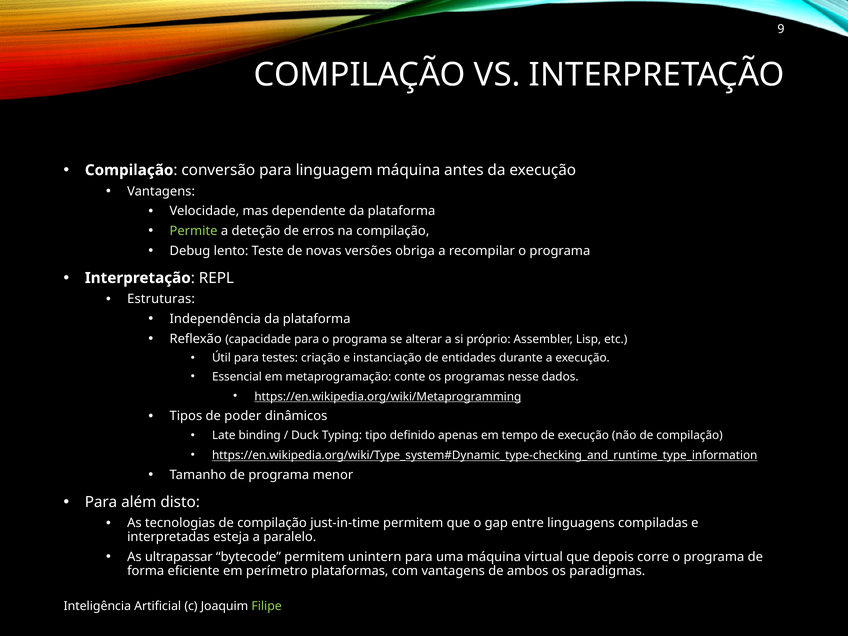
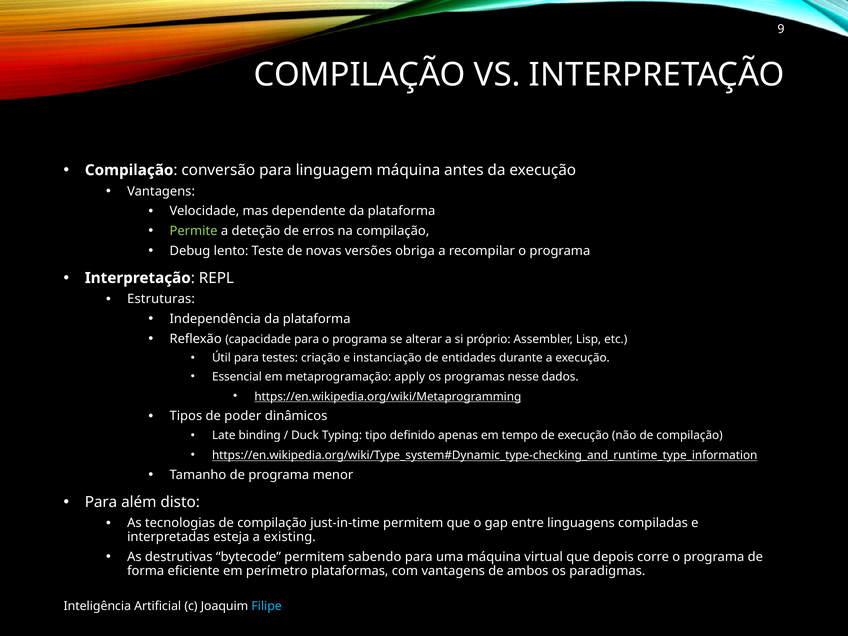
conte: conte -> apply
paralelo: paralelo -> existing
ultrapassar: ultrapassar -> destrutivas
unintern: unintern -> sabendo
Filipe colour: light green -> light blue
